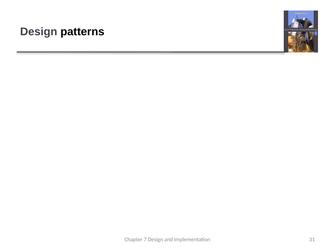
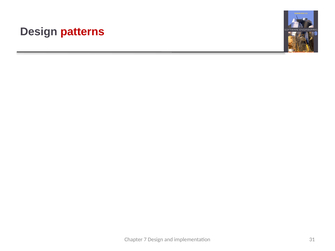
patterns colour: black -> red
